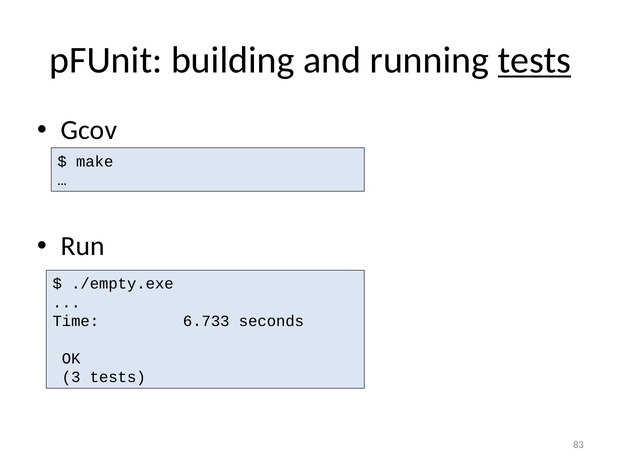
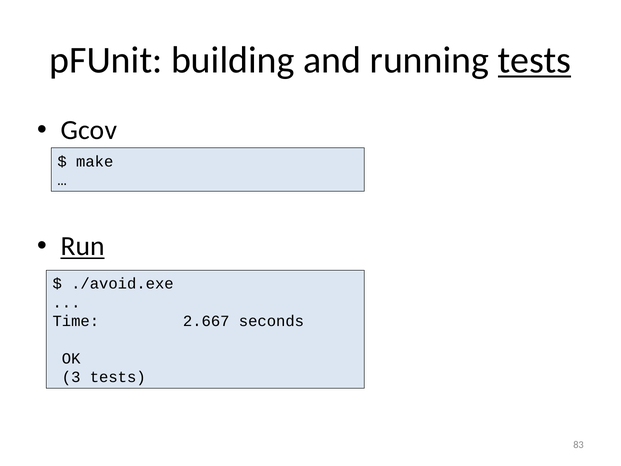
Run underline: none -> present
./empty.exe: ./empty.exe -> ./avoid.exe
6.733: 6.733 -> 2.667
